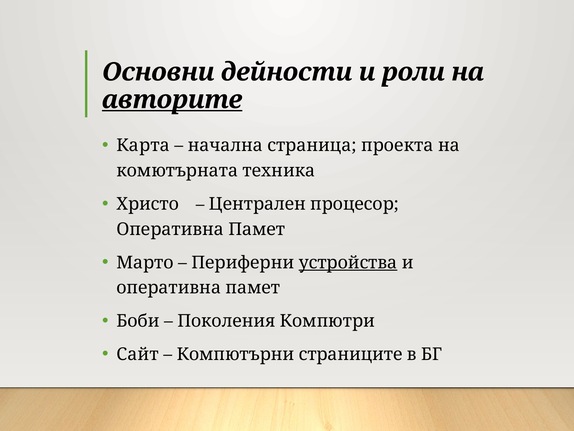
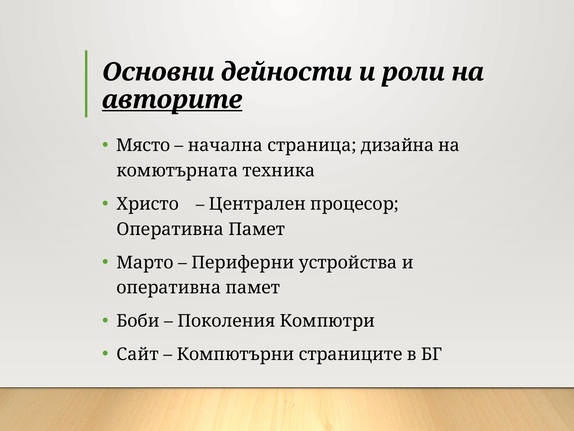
Карта: Карта -> Място
проекта: проекта -> дизайна
устройства underline: present -> none
